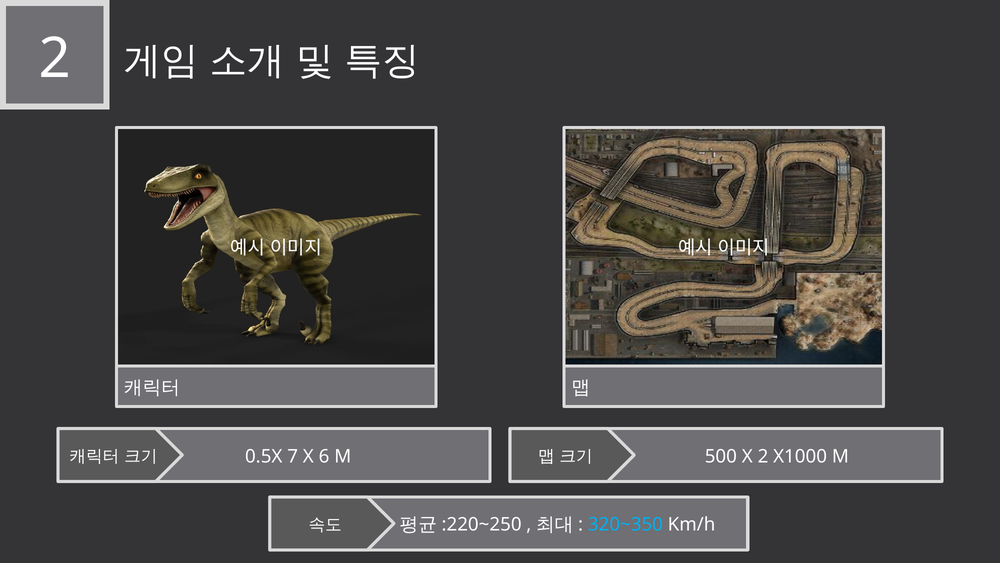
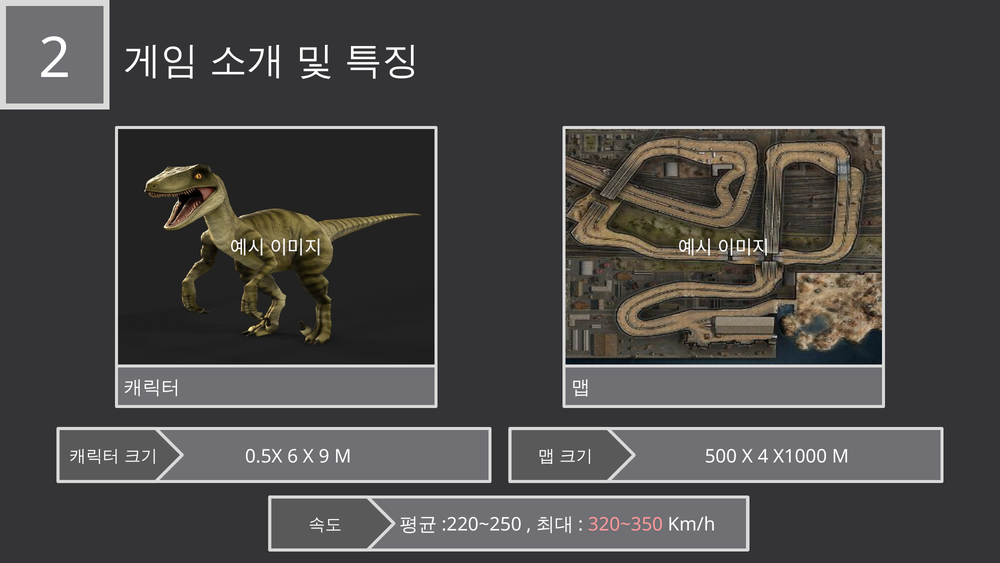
7: 7 -> 6
6: 6 -> 9
X 2: 2 -> 4
320~350 colour: light blue -> pink
